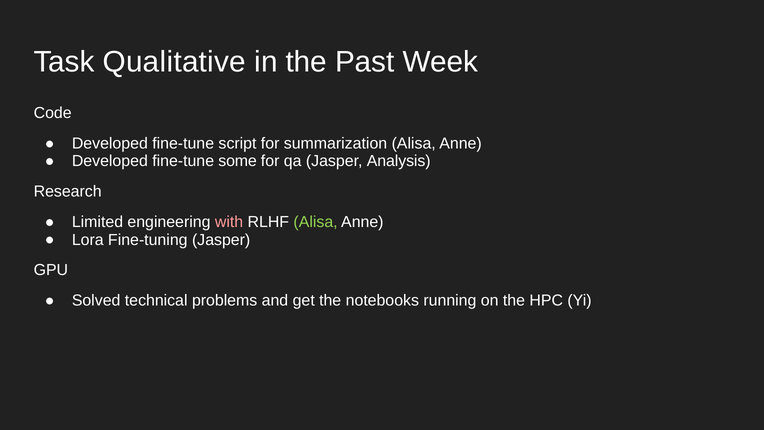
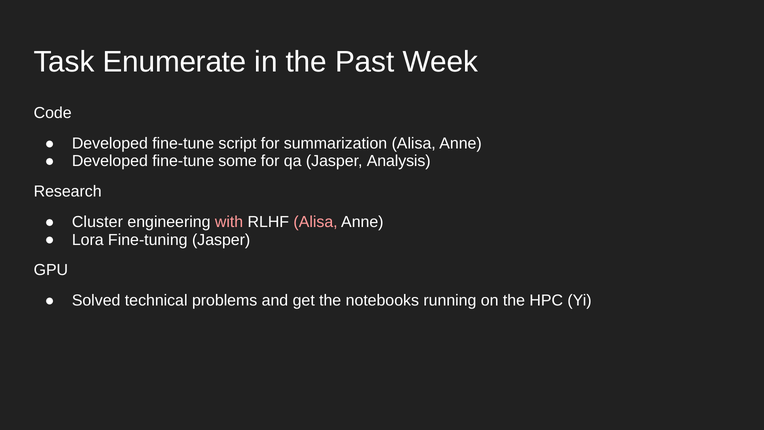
Qualitative: Qualitative -> Enumerate
Limited: Limited -> Cluster
Alisa at (316, 222) colour: light green -> pink
